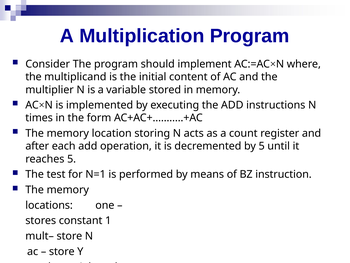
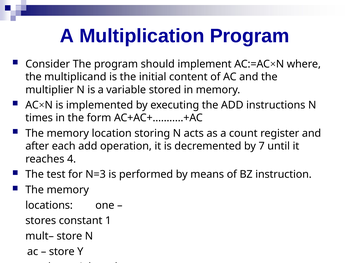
by 5: 5 -> 7
reaches 5: 5 -> 4
N=1: N=1 -> N=3
